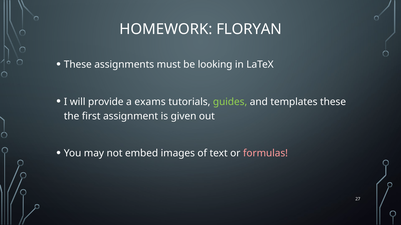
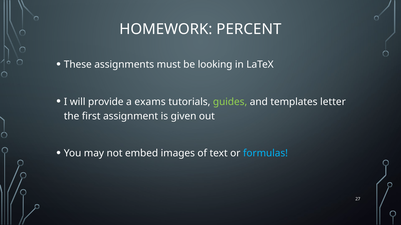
FLORYAN: FLORYAN -> PERCENT
templates these: these -> letter
formulas colour: pink -> light blue
